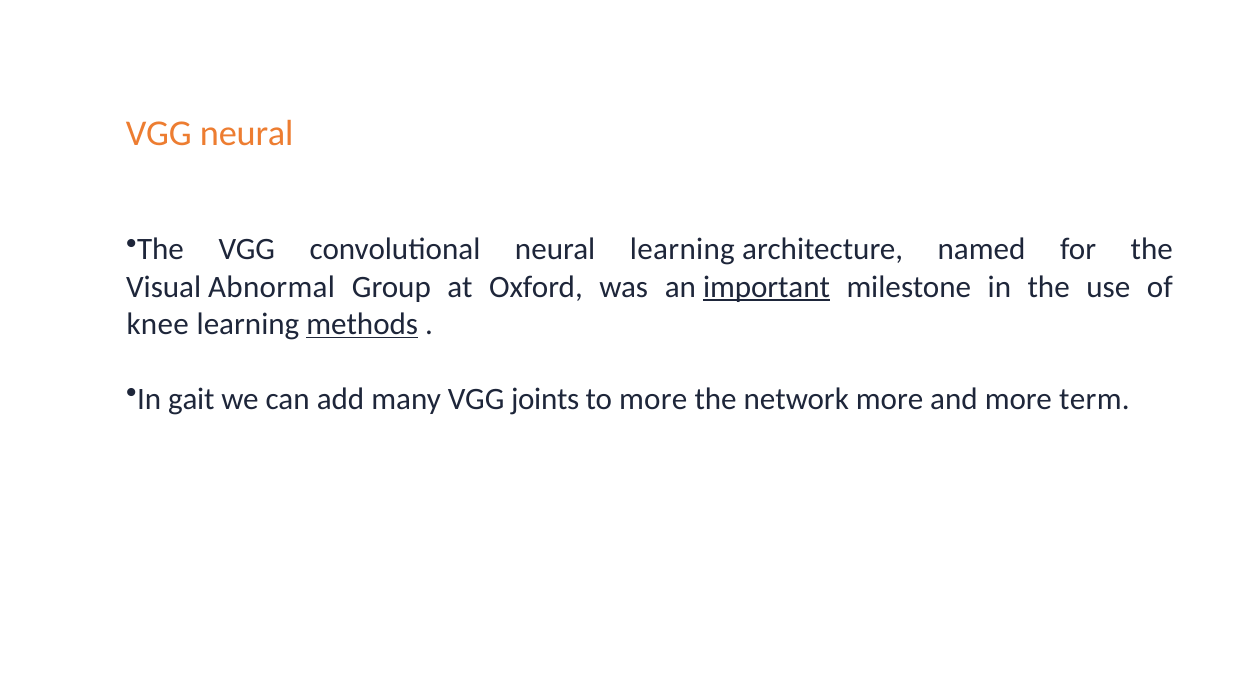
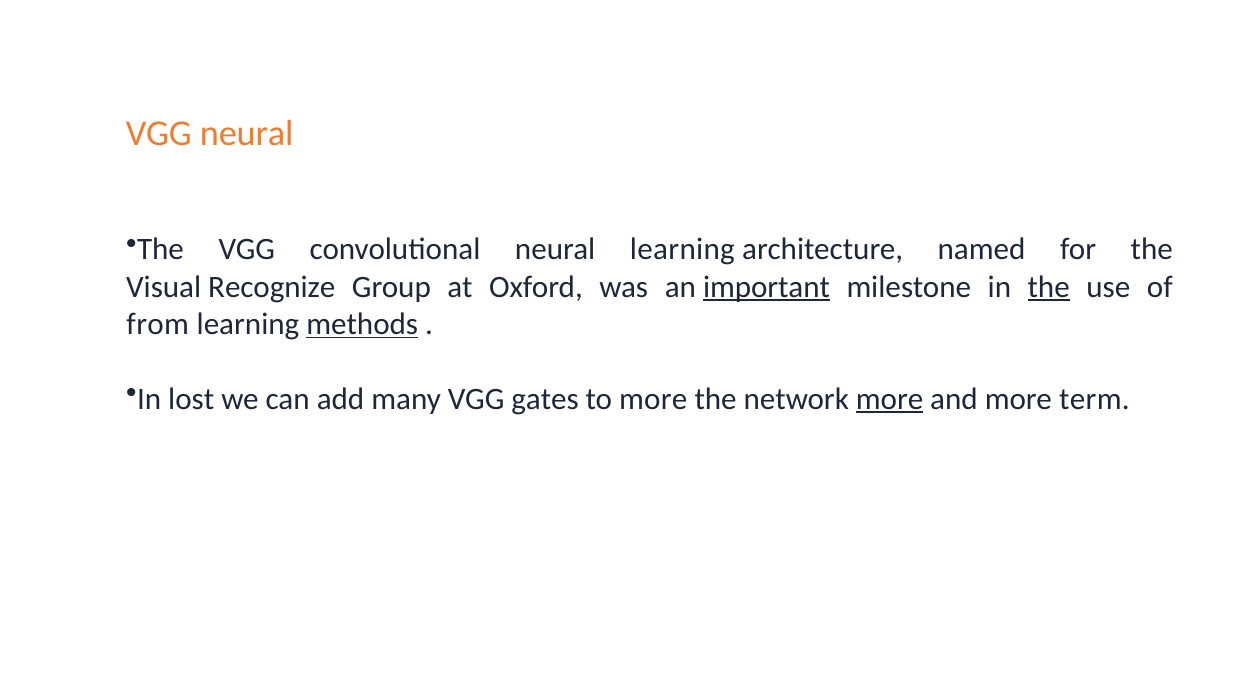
Abnormal: Abnormal -> Recognize
the at (1049, 287) underline: none -> present
knee: knee -> from
gait: gait -> lost
joints: joints -> gates
more at (890, 399) underline: none -> present
